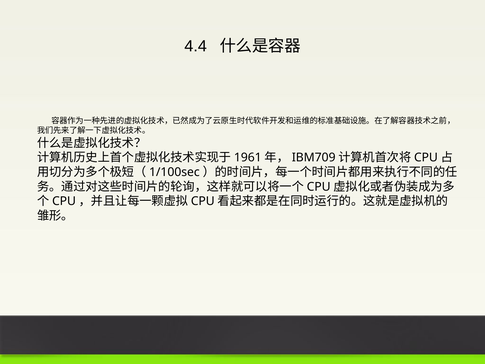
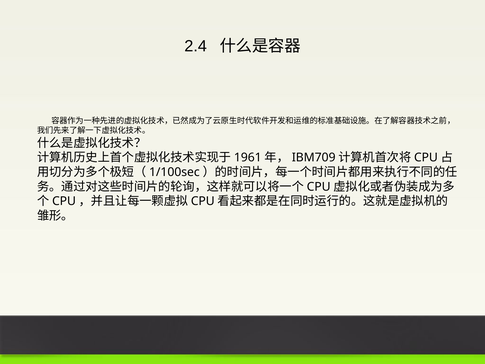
4.4: 4.4 -> 2.4
